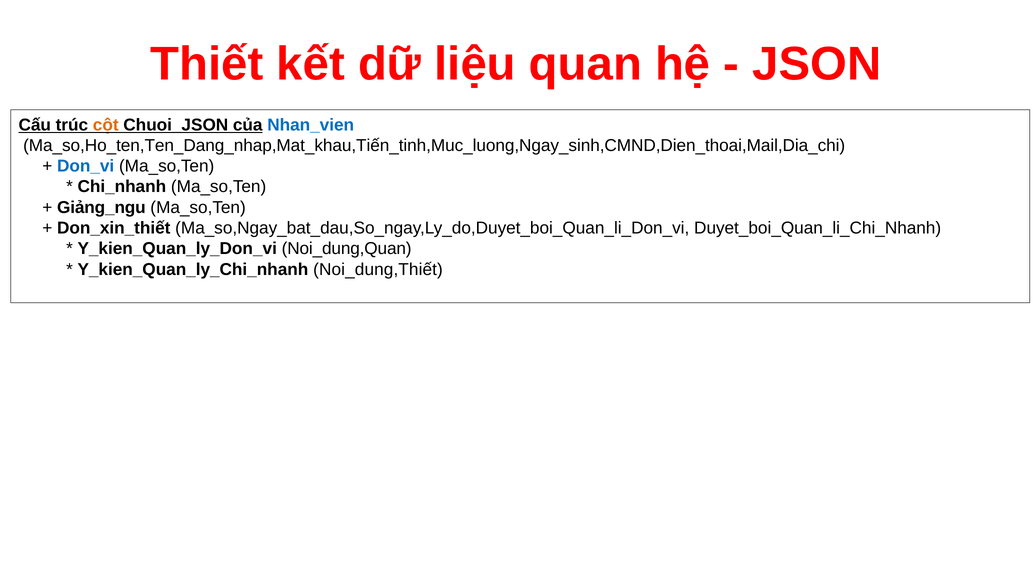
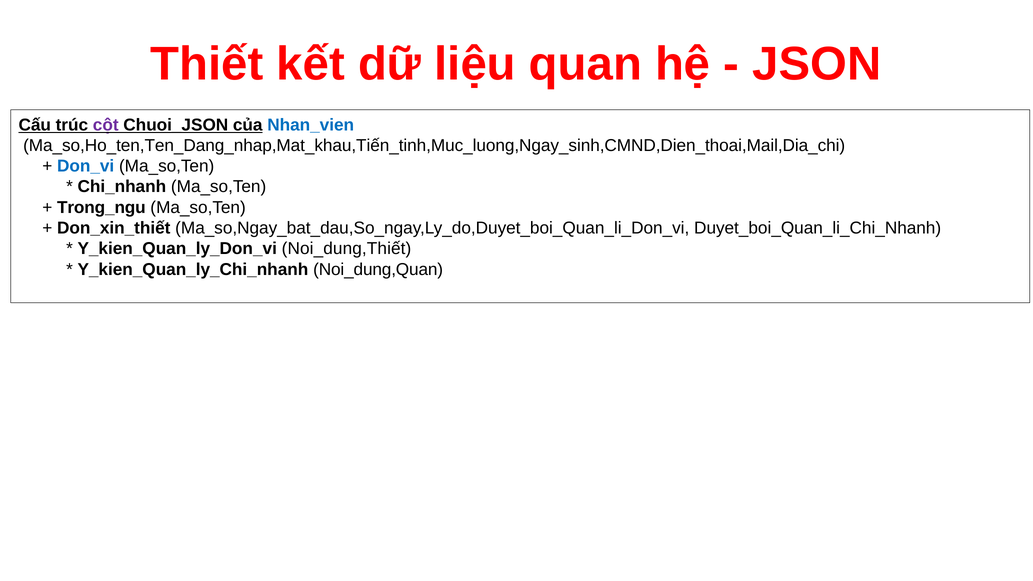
cột colour: orange -> purple
Giảng_ngu: Giảng_ngu -> Trong_ngu
Noi_dung,Quan: Noi_dung,Quan -> Noi_dung,Thiết
Noi_dung,Thiết: Noi_dung,Thiết -> Noi_dung,Quan
